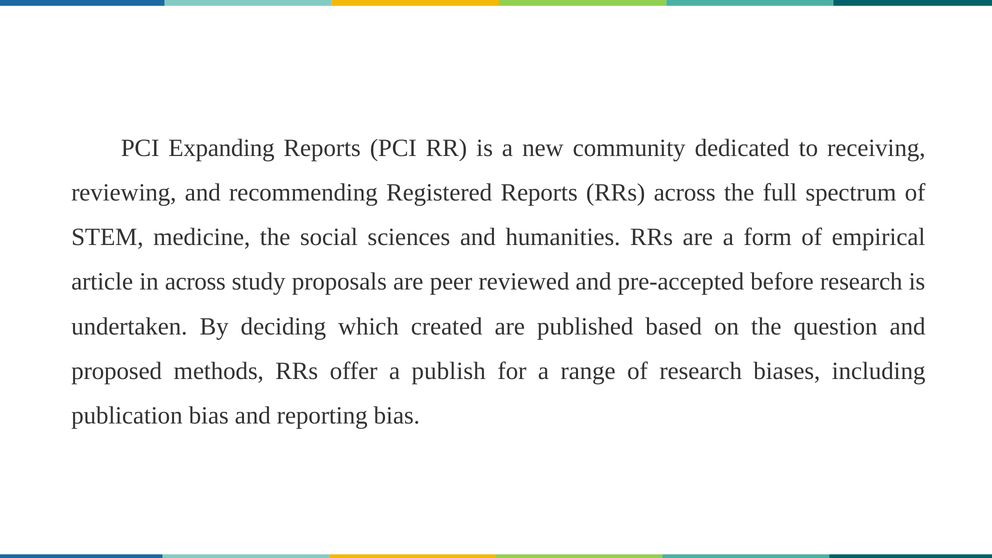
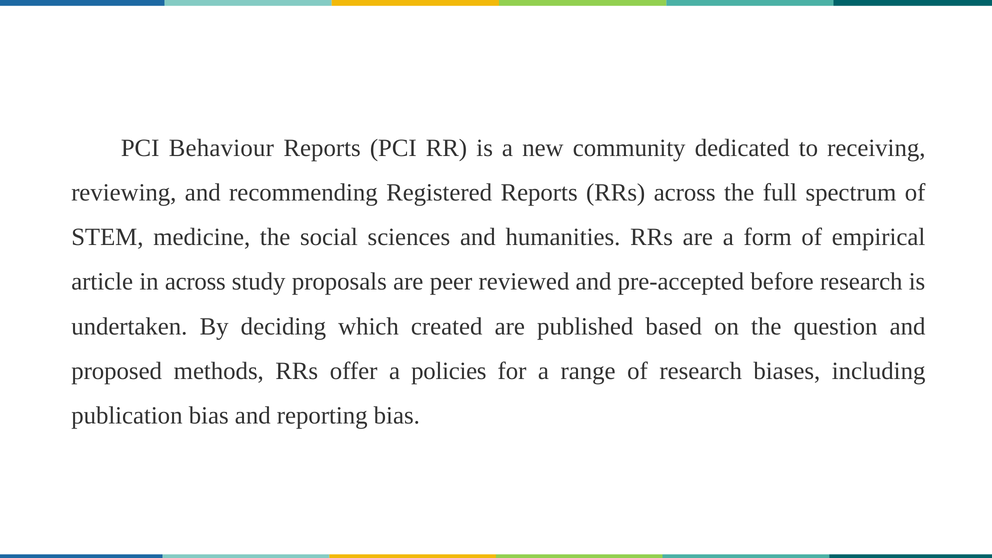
Expanding: Expanding -> Behaviour
publish: publish -> policies
